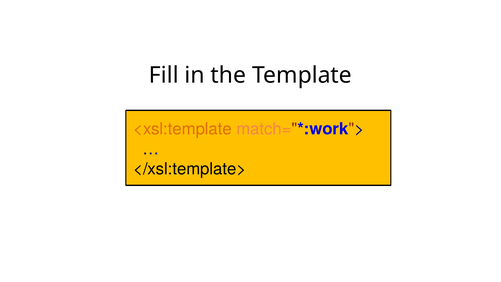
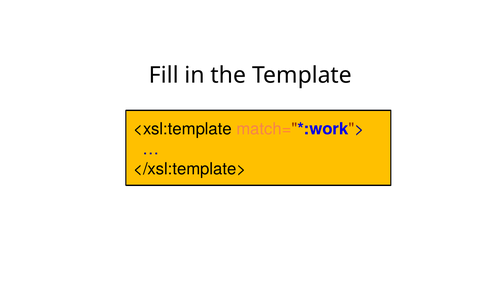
<xsl:template colour: orange -> black
